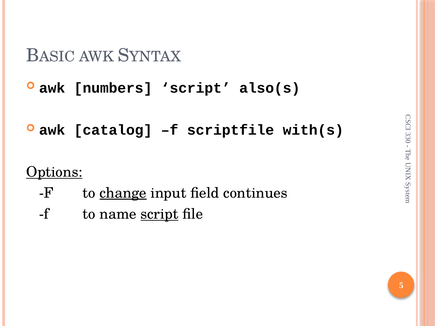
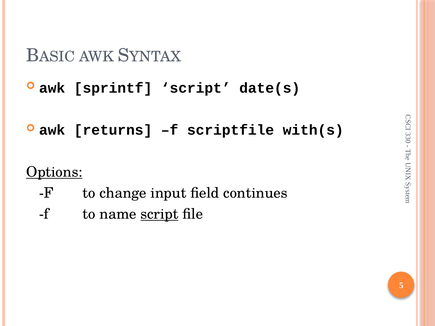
numbers: numbers -> sprintf
also(s: also(s -> date(s
catalog: catalog -> returns
change underline: present -> none
